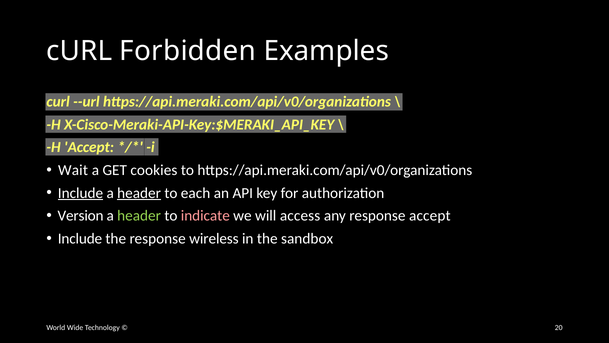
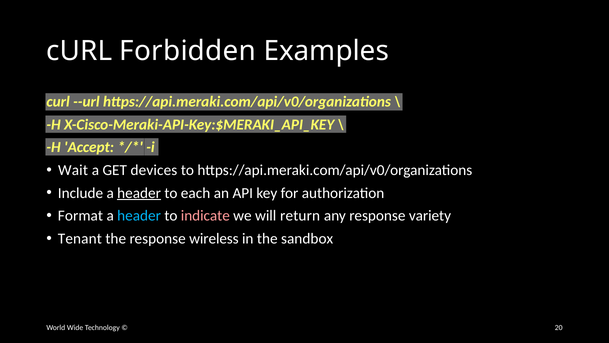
cookies: cookies -> devices
Include at (80, 193) underline: present -> none
Version: Version -> Format
header at (139, 216) colour: light green -> light blue
access: access -> return
response accept: accept -> variety
Include at (80, 238): Include -> Tenant
